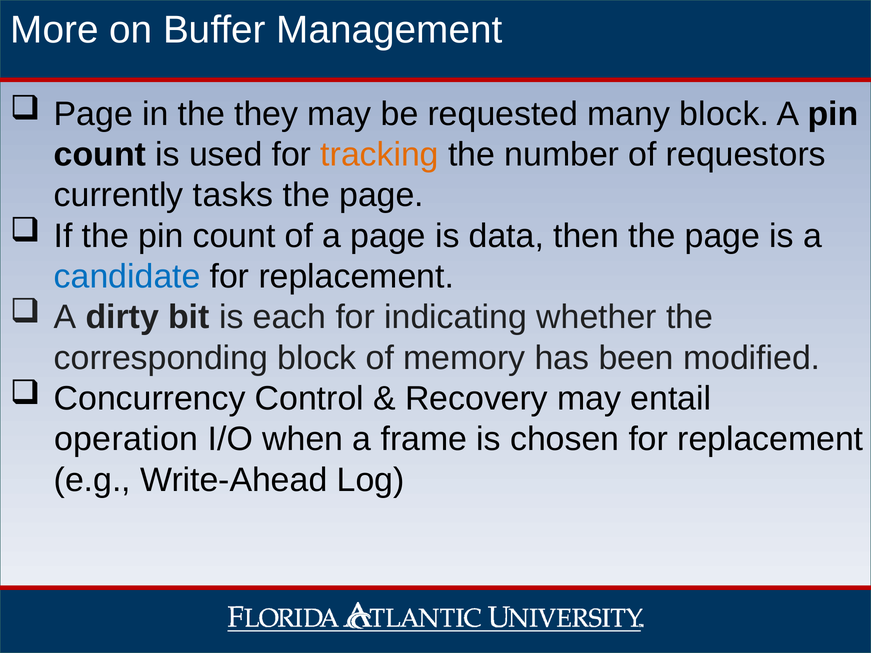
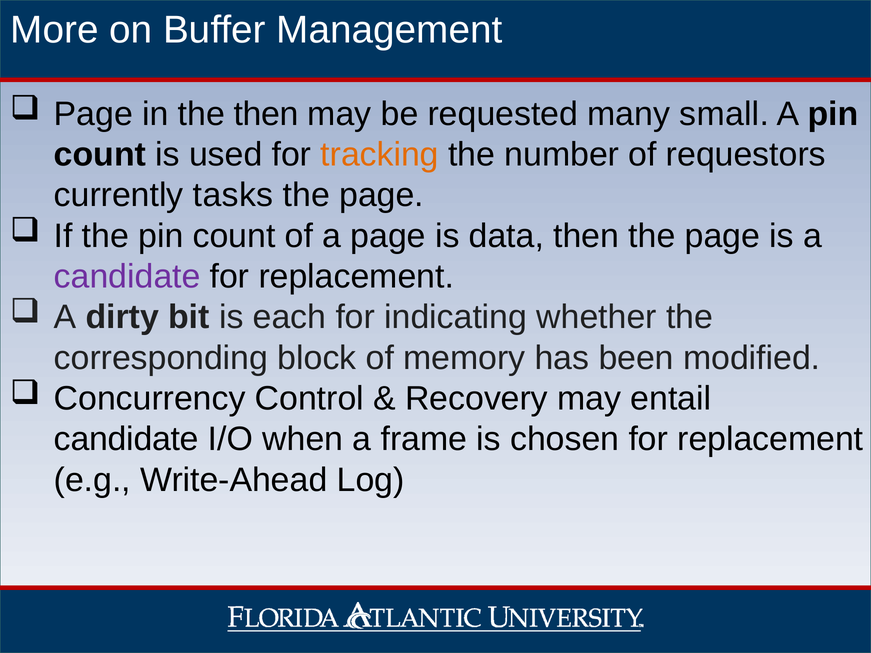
the they: they -> then
many block: block -> small
candidate at (127, 277) colour: blue -> purple
operation at (126, 439): operation -> candidate
